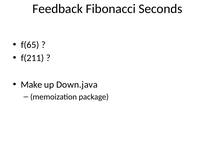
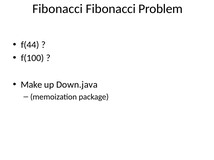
Feedback at (58, 9): Feedback -> Fibonacci
Seconds: Seconds -> Problem
f(65: f(65 -> f(44
f(211: f(211 -> f(100
